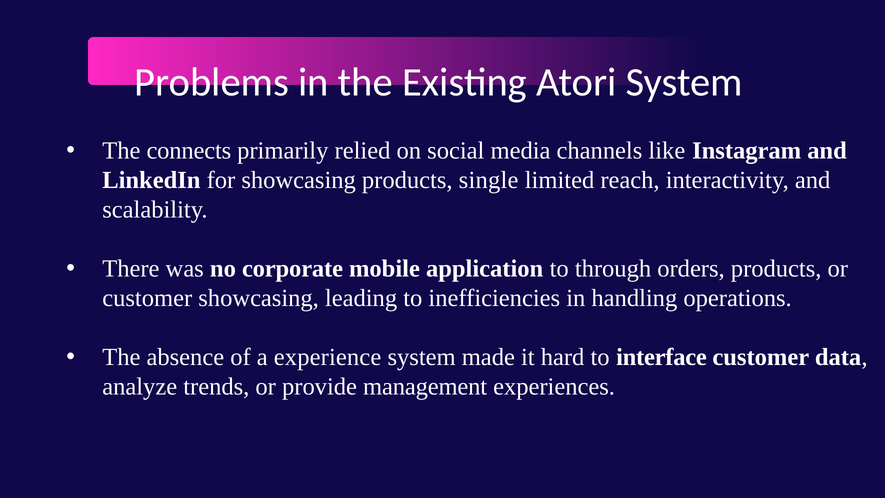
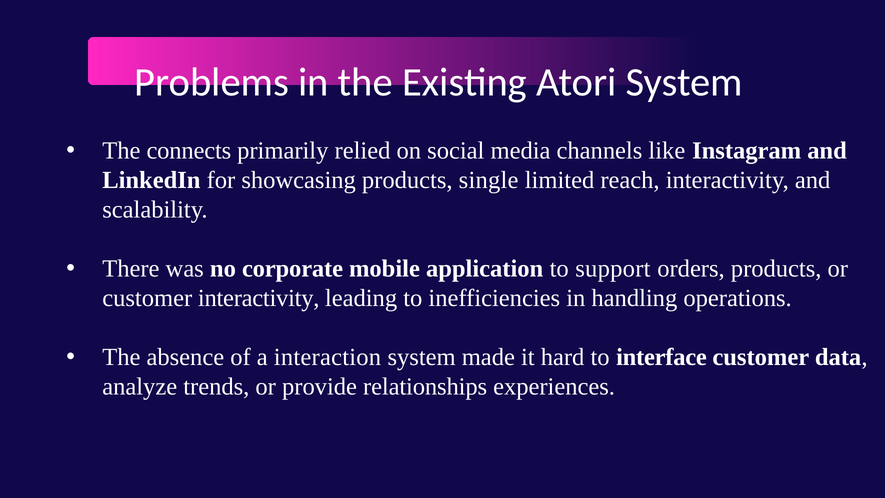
through: through -> support
customer showcasing: showcasing -> interactivity
experience: experience -> interaction
management: management -> relationships
